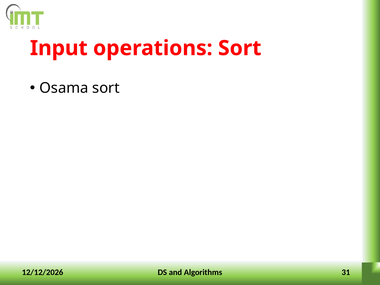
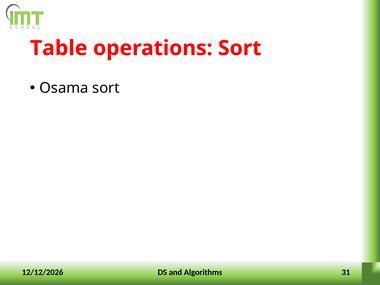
Input: Input -> Table
